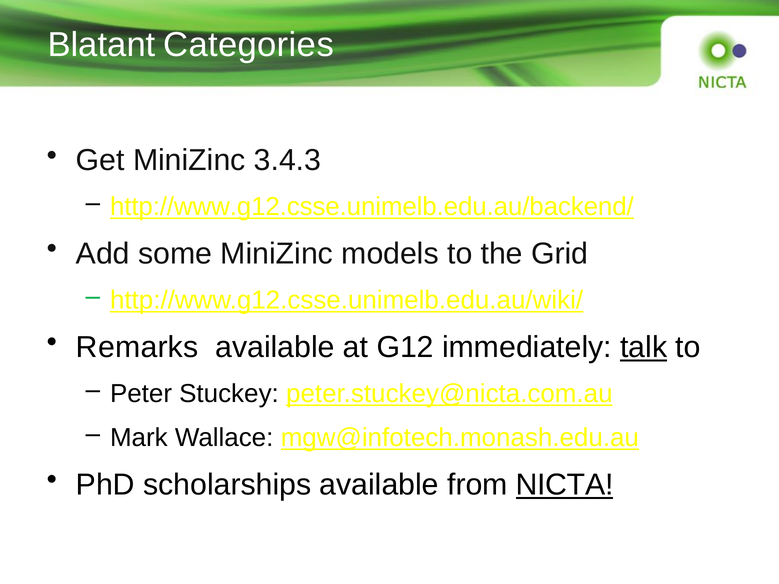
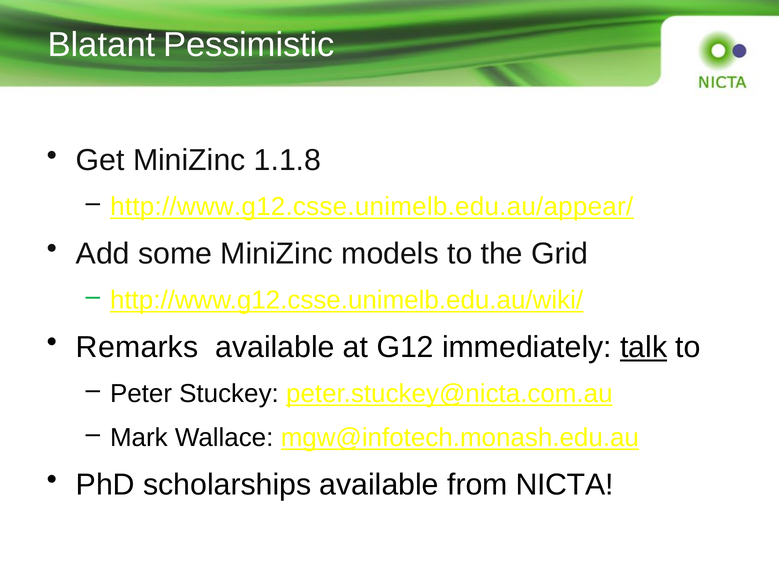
Categories: Categories -> Pessimistic
3.4.3: 3.4.3 -> 1.1.8
http://www.g12.csse.unimelb.edu.au/backend/: http://www.g12.csse.unimelb.edu.au/backend/ -> http://www.g12.csse.unimelb.edu.au/appear/
NICTA underline: present -> none
